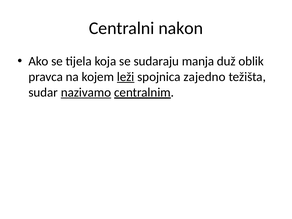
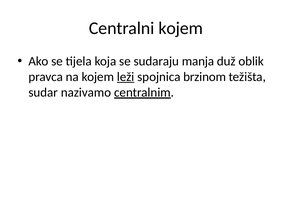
Centralni nakon: nakon -> kojem
zajedno: zajedno -> brzinom
nazivamo underline: present -> none
